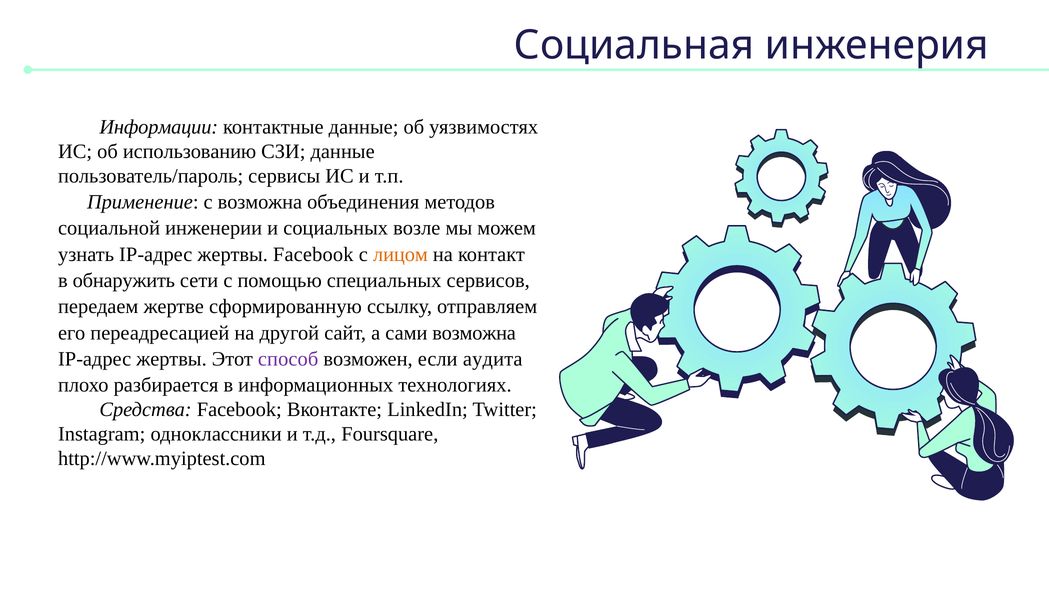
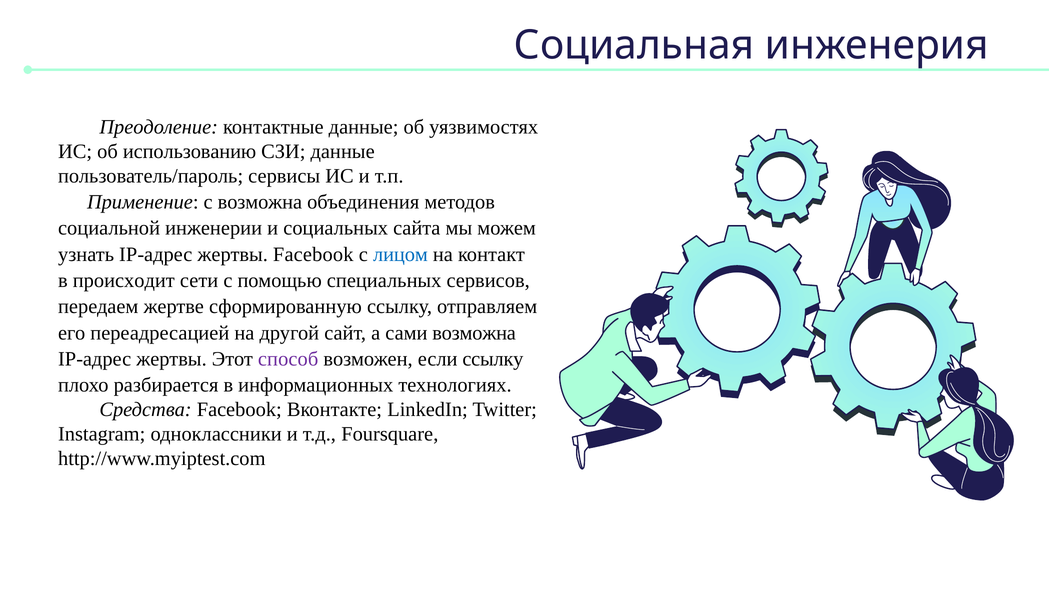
Информации: Информации -> Преодоление
возле: возле -> сайта
лицом colour: orange -> blue
обнаружить: обнаружить -> происходит
если аудита: аудита -> ссылку
